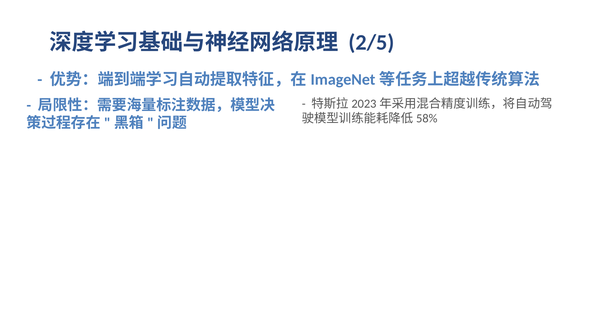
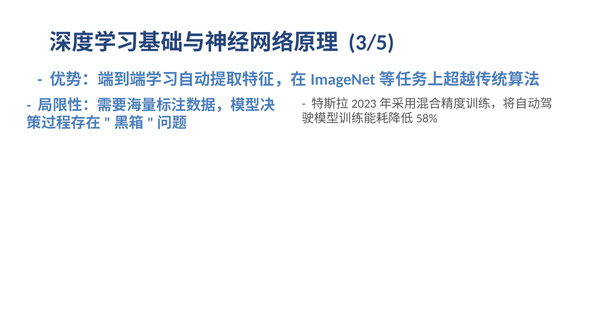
2/5: 2/5 -> 3/5
